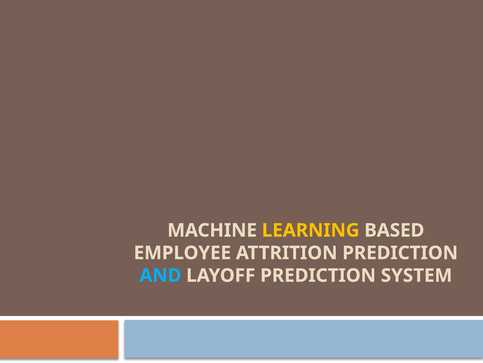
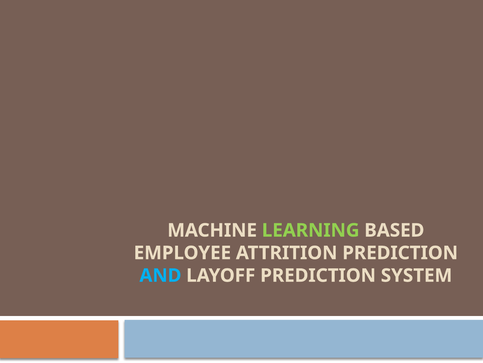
LEARNING colour: yellow -> light green
